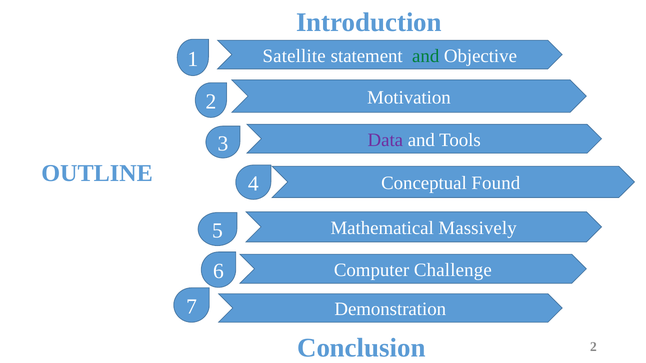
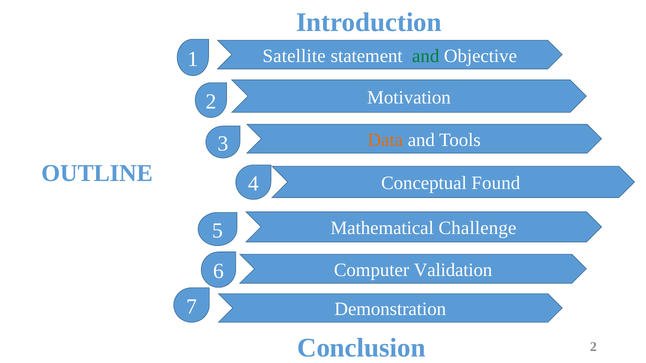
Data colour: purple -> orange
Massively: Massively -> Challenge
Challenge: Challenge -> Validation
